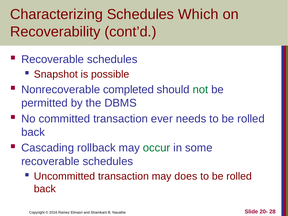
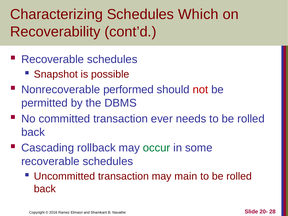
completed: completed -> performed
not colour: green -> red
does: does -> main
